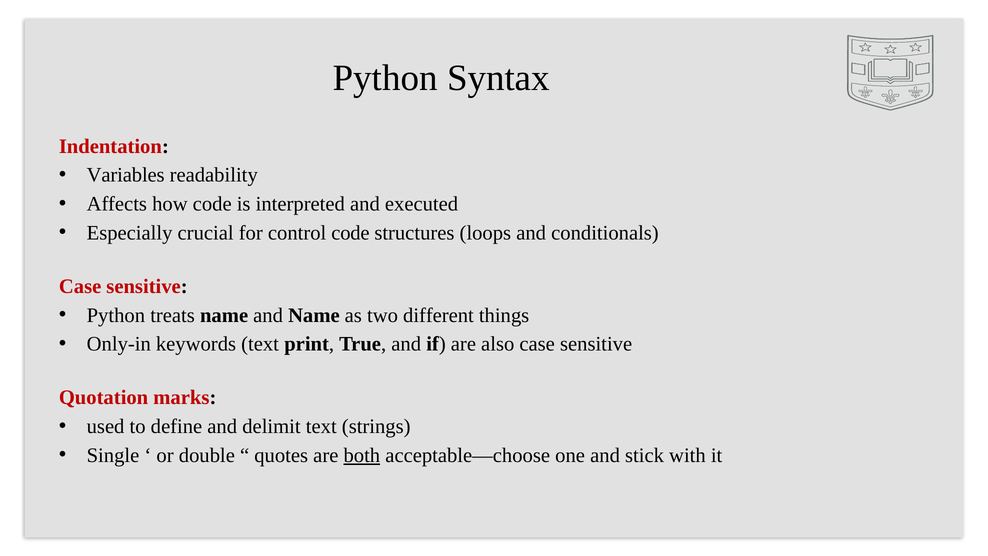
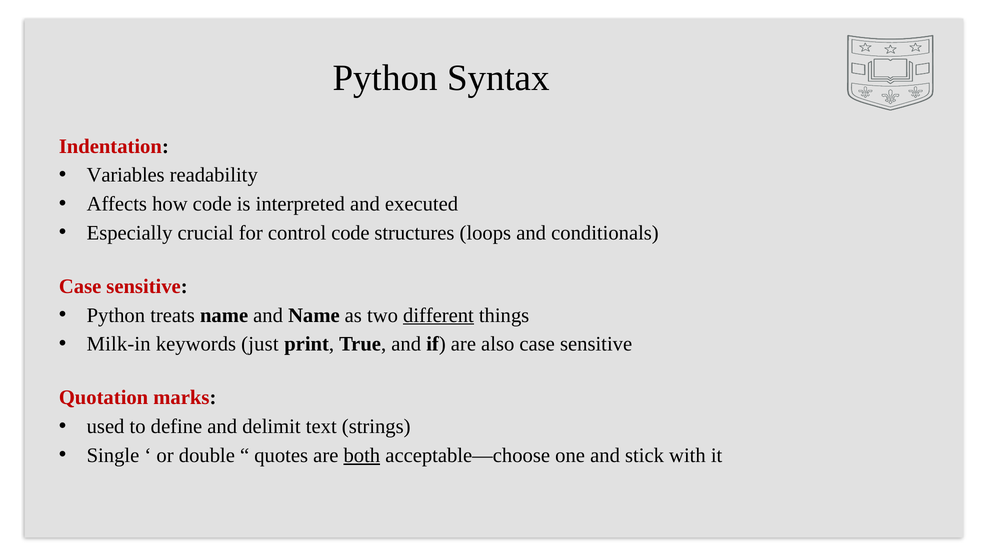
different underline: none -> present
Only-in: Only-in -> Milk-in
keywords text: text -> just
